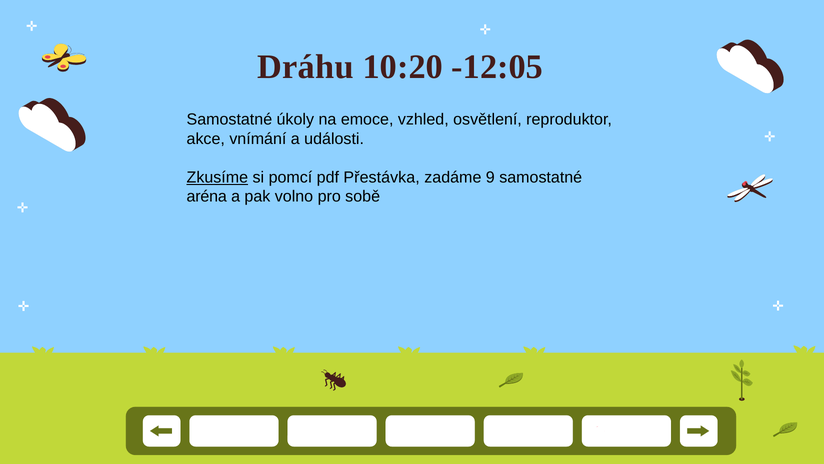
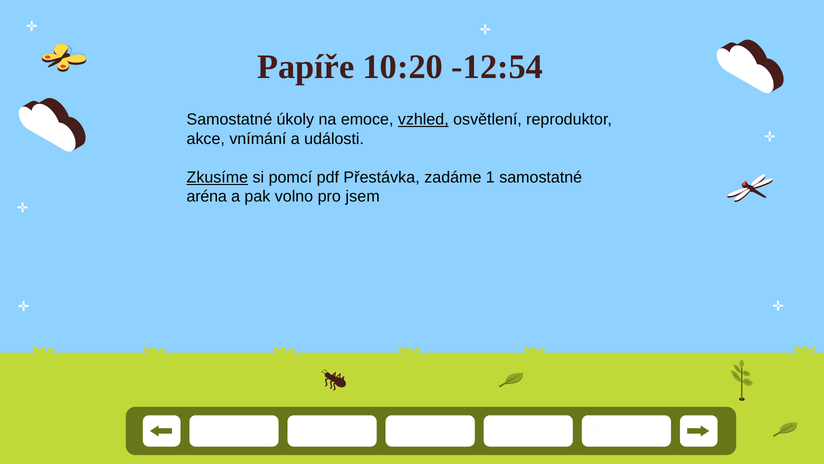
Dráhu: Dráhu -> Papíře
-12:05: -12:05 -> -12:54
vzhled underline: none -> present
9: 9 -> 1
sobě: sobě -> jsem
